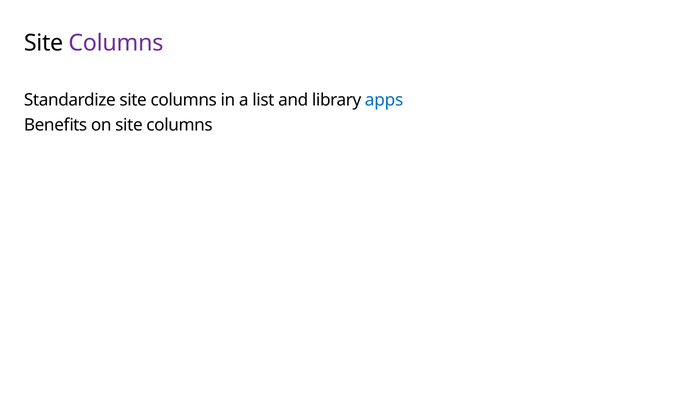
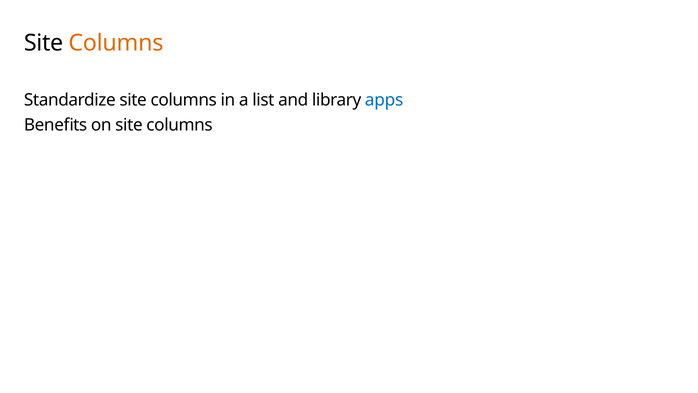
Columns at (116, 43) colour: purple -> orange
